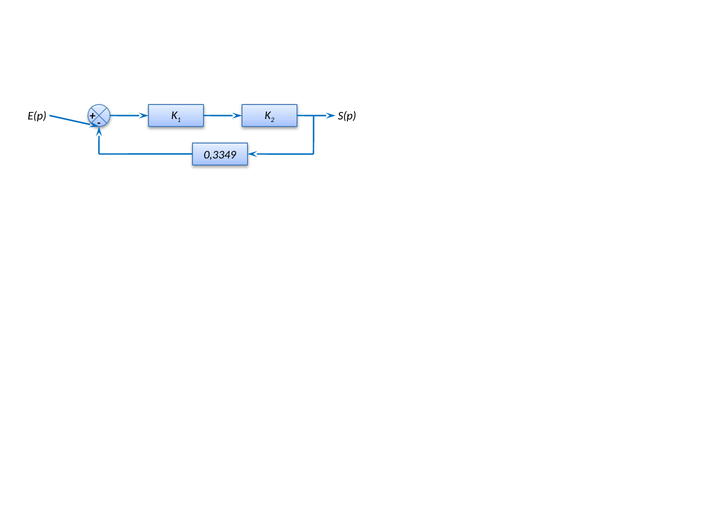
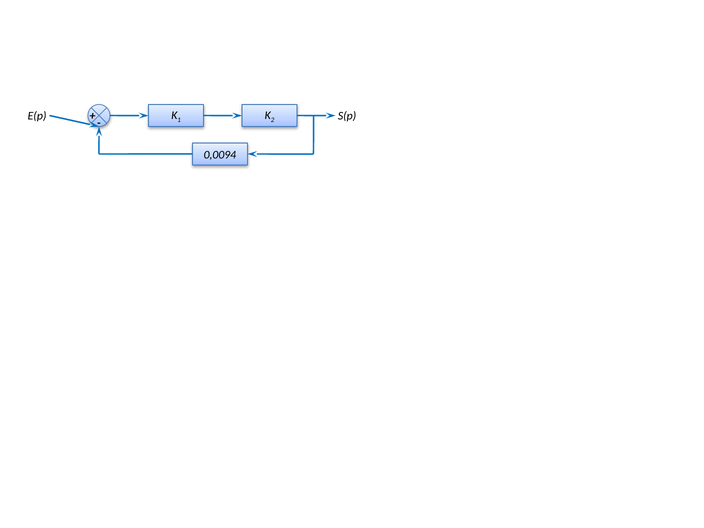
0,3349: 0,3349 -> 0,0094
